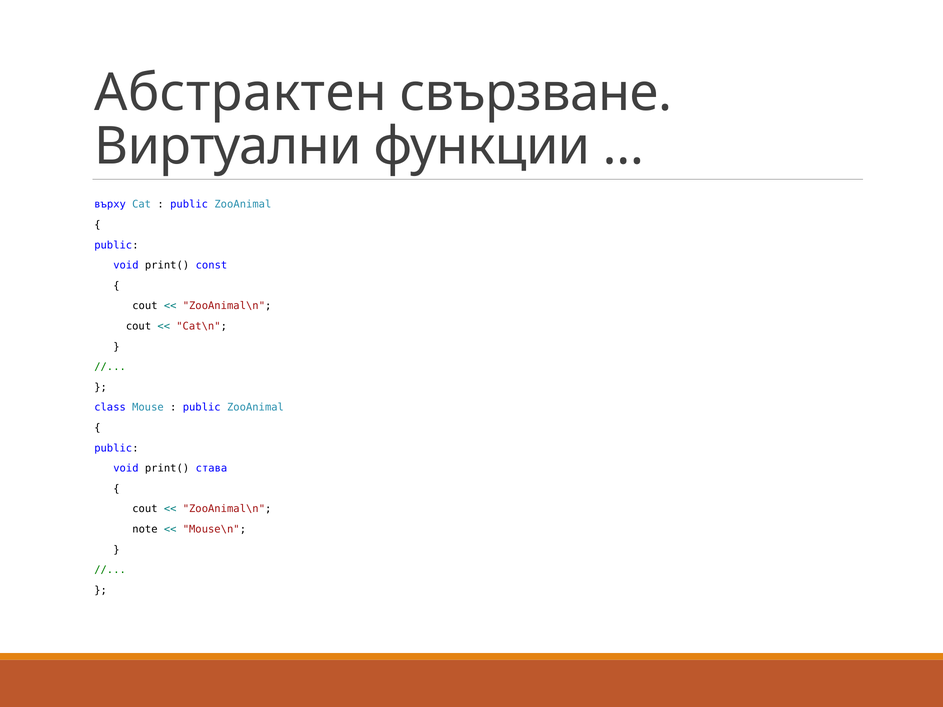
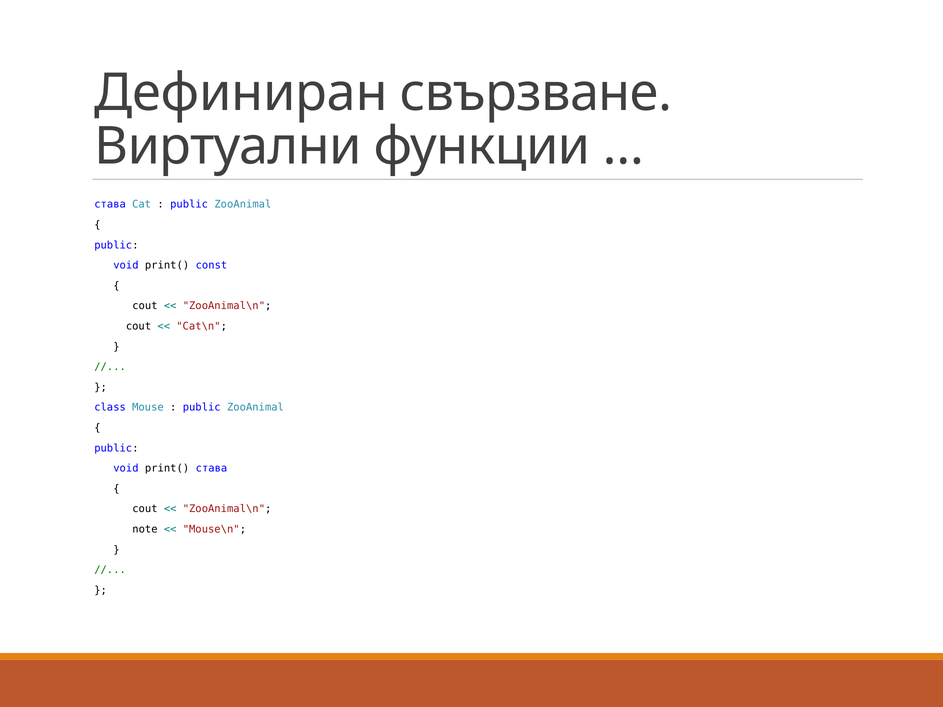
Абстрактен: Абстрактен -> Дефиниран
върху at (110, 205): върху -> става
